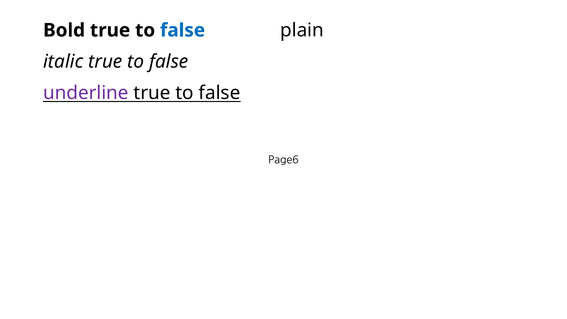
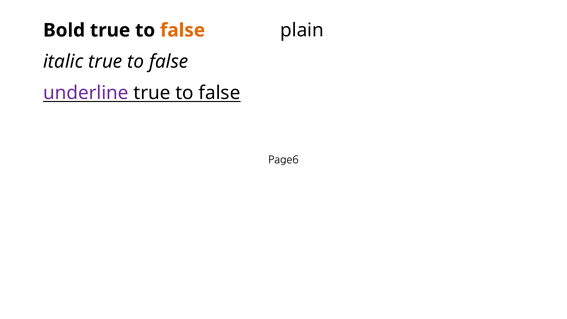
false at (183, 30) colour: blue -> orange
